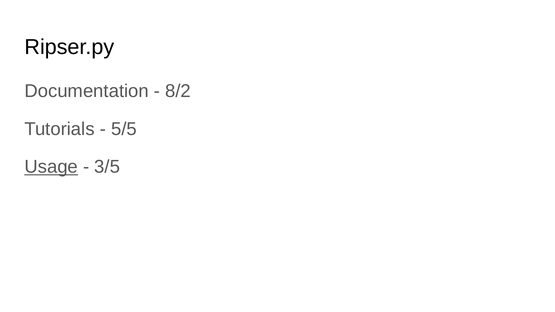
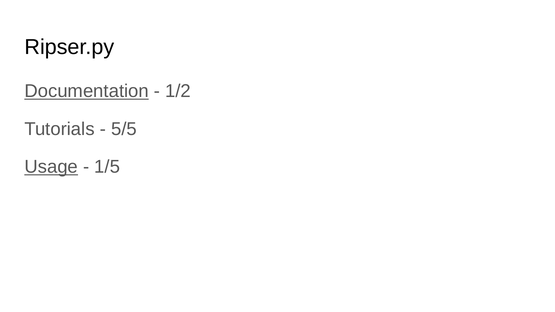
Documentation underline: none -> present
8/2: 8/2 -> 1/2
3/5: 3/5 -> 1/5
